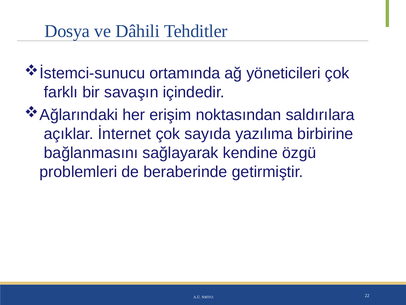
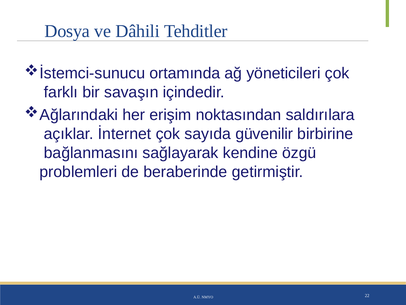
yazılıma: yazılıma -> güvenilir
